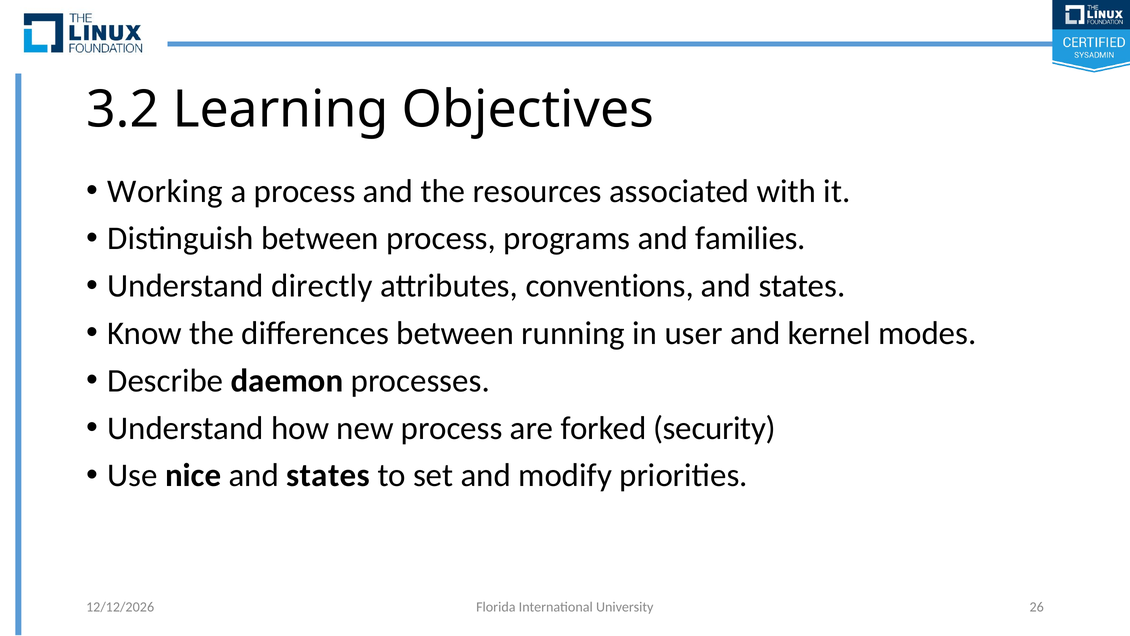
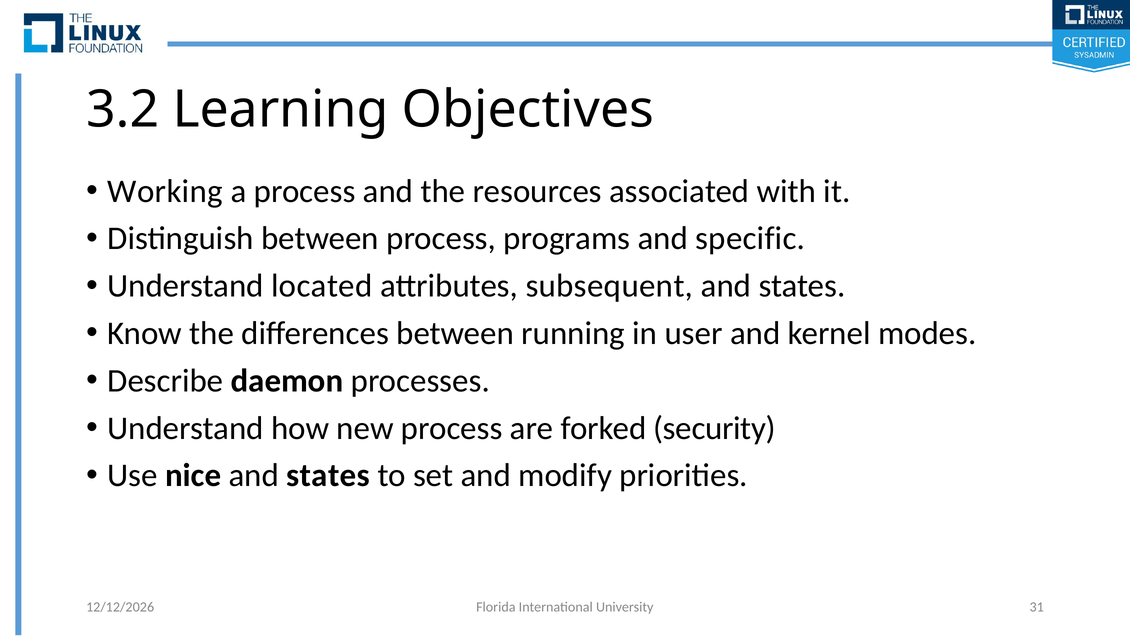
families: families -> specific
directly: directly -> located
conventions: conventions -> subsequent
26: 26 -> 31
